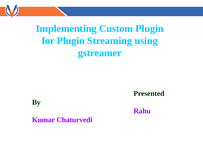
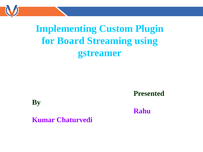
for Plugin: Plugin -> Board
